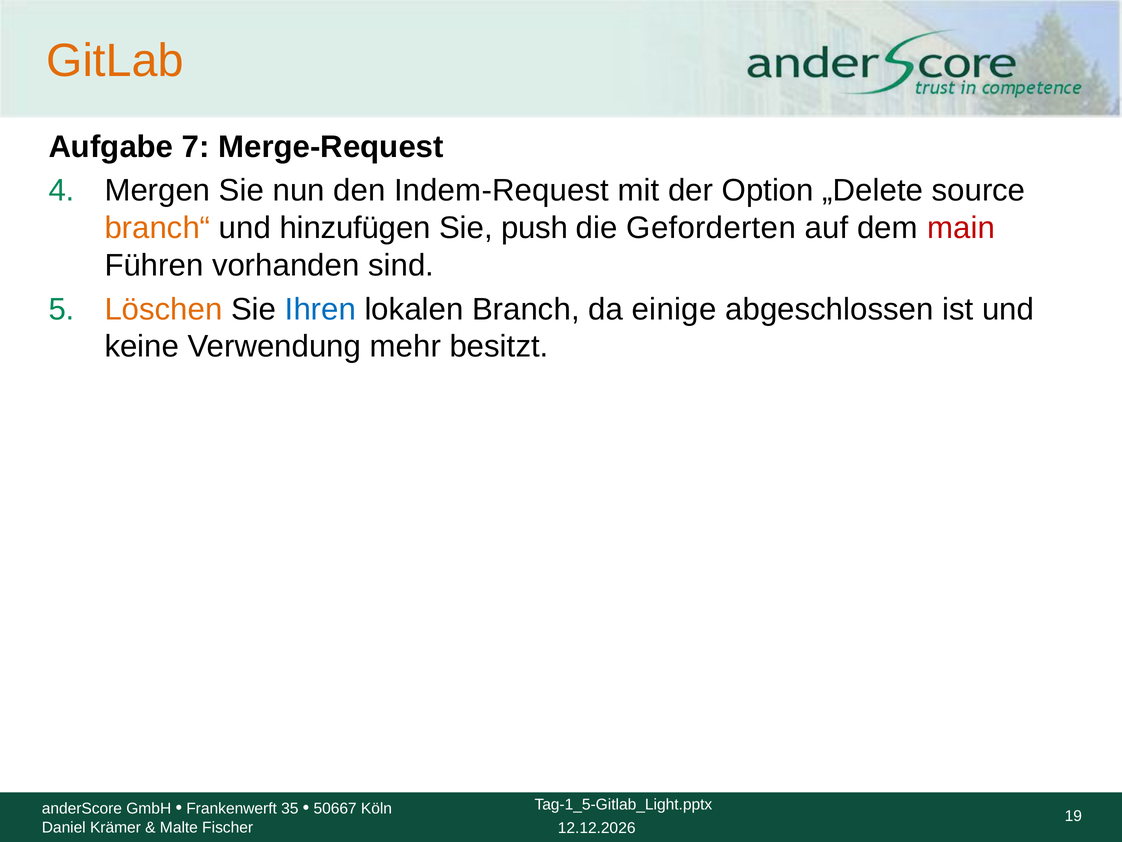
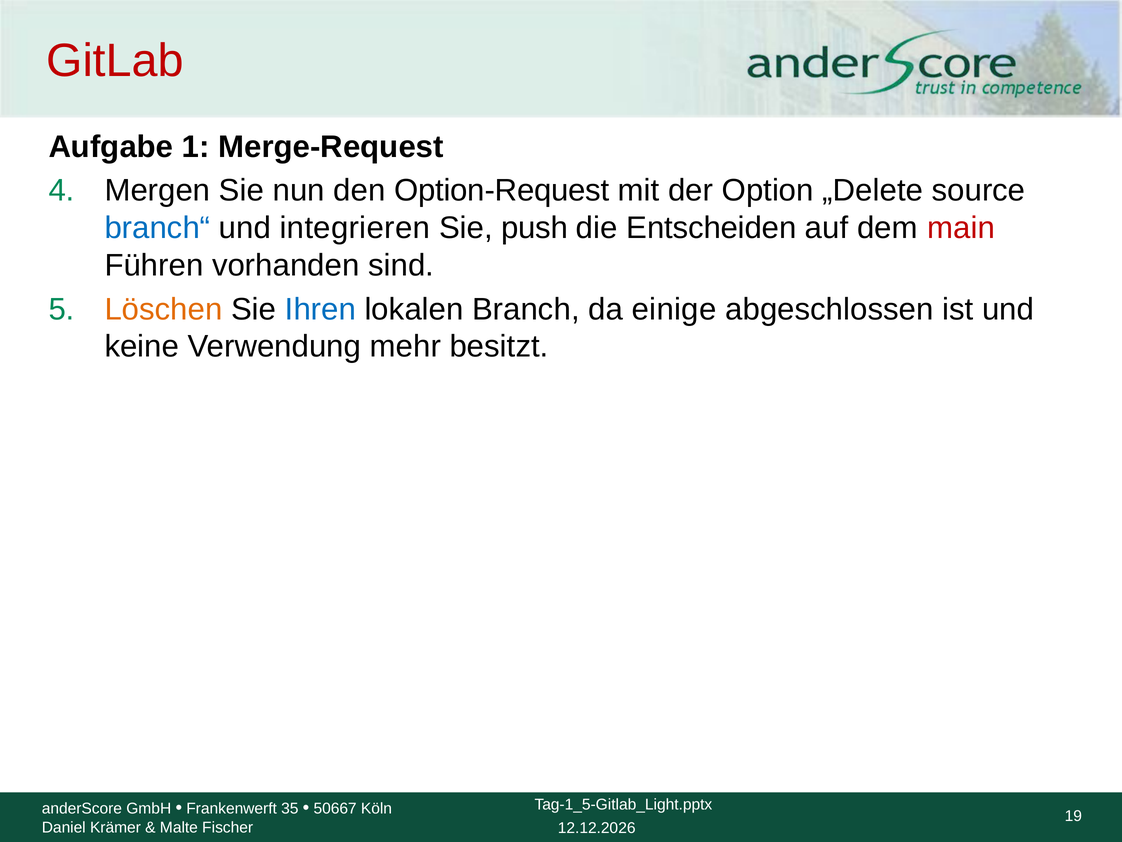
GitLab colour: orange -> red
7: 7 -> 1
Indem-Request: Indem-Request -> Option-Request
branch“ colour: orange -> blue
hinzufügen: hinzufügen -> integrieren
Geforderten: Geforderten -> Entscheiden
